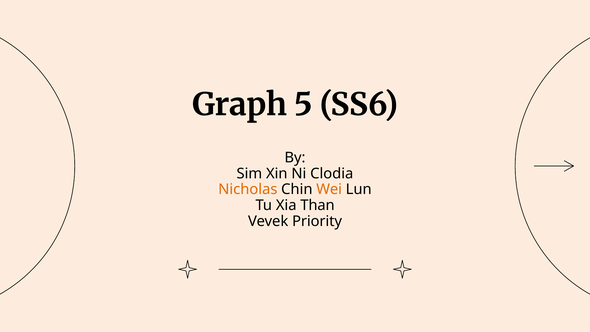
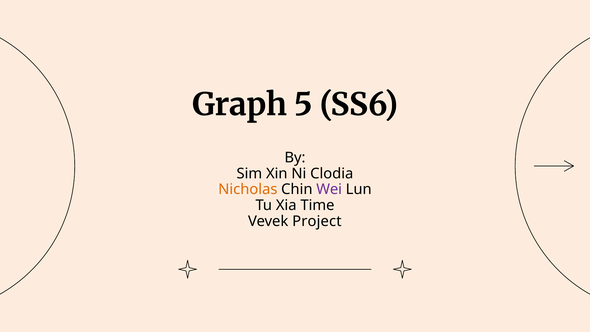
Wei colour: orange -> purple
Than: Than -> Time
Priority: Priority -> Project
